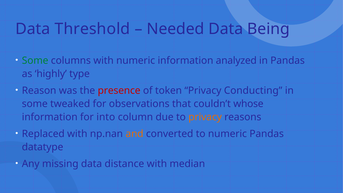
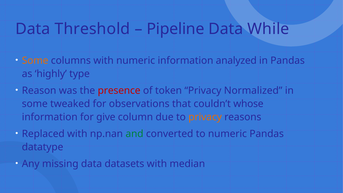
Needed: Needed -> Pipeline
Being: Being -> While
Some at (35, 61) colour: green -> orange
Conducting: Conducting -> Normalized
into: into -> give
and colour: orange -> green
distance: distance -> datasets
